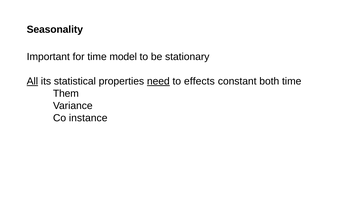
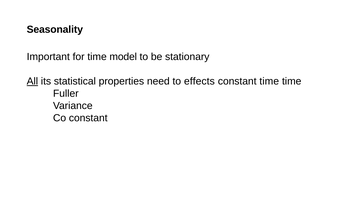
need underline: present -> none
constant both: both -> time
Them: Them -> Fuller
Co instance: instance -> constant
